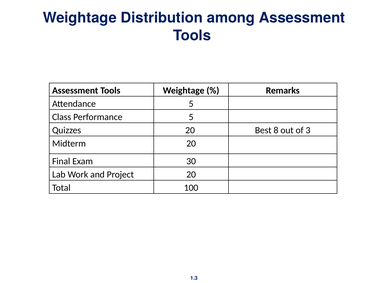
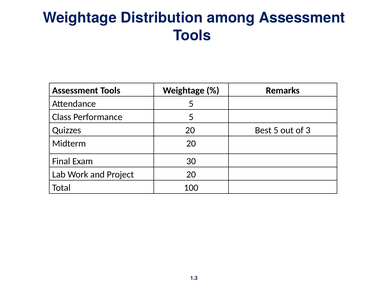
Best 8: 8 -> 5
